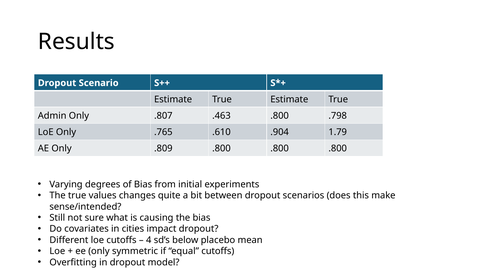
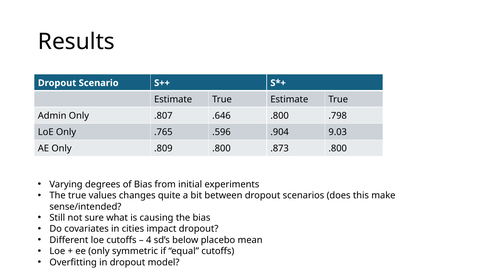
.463: .463 -> .646
.610: .610 -> .596
1.79: 1.79 -> 9.03
.809 .800 .800: .800 -> .873
